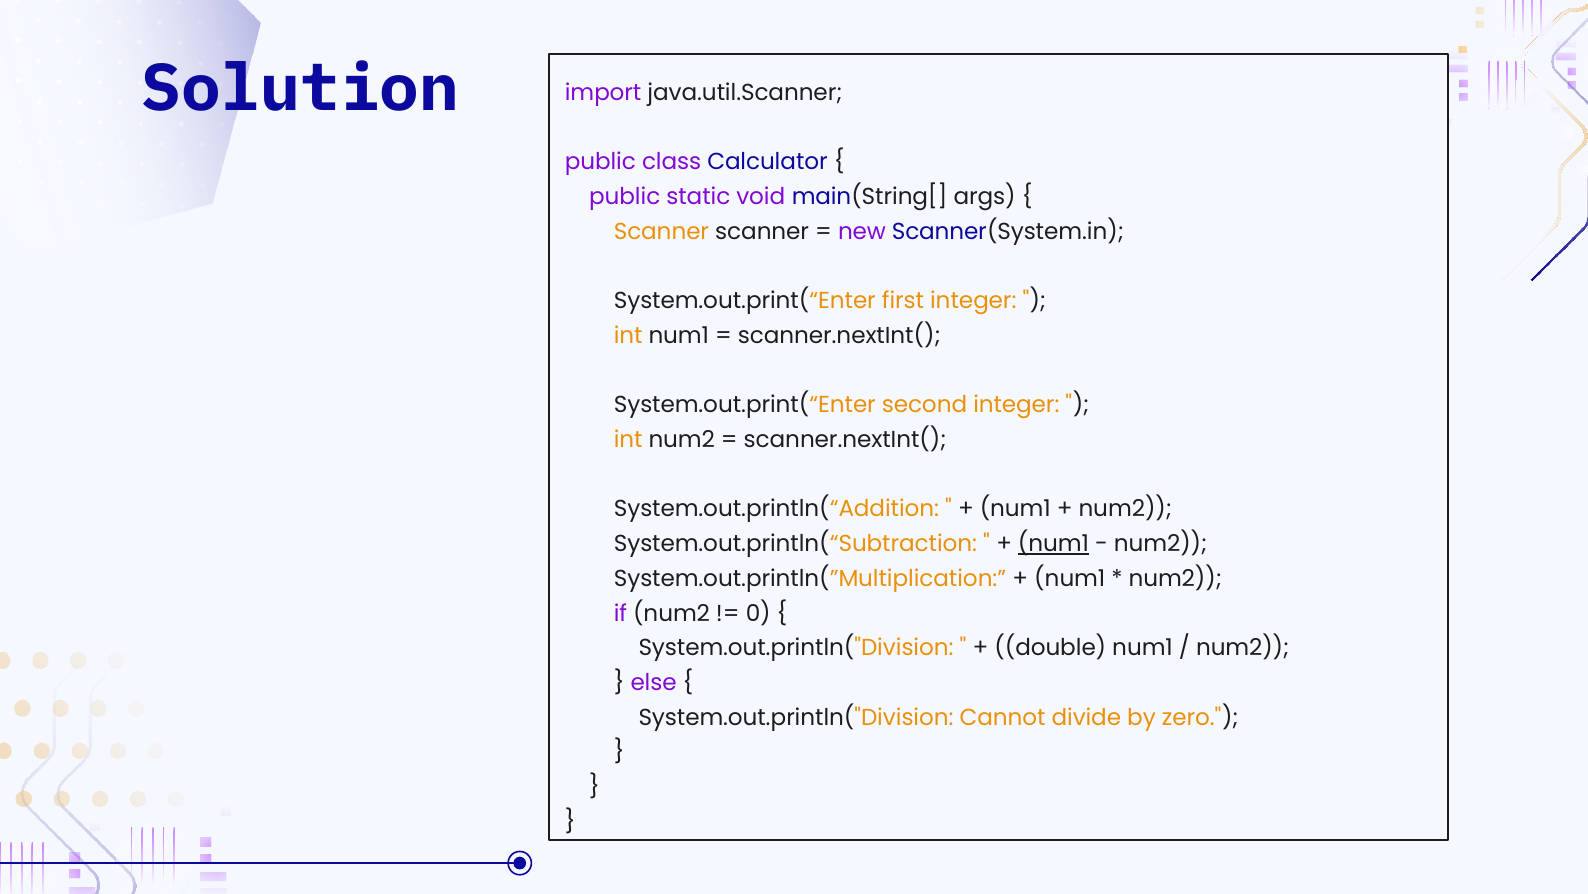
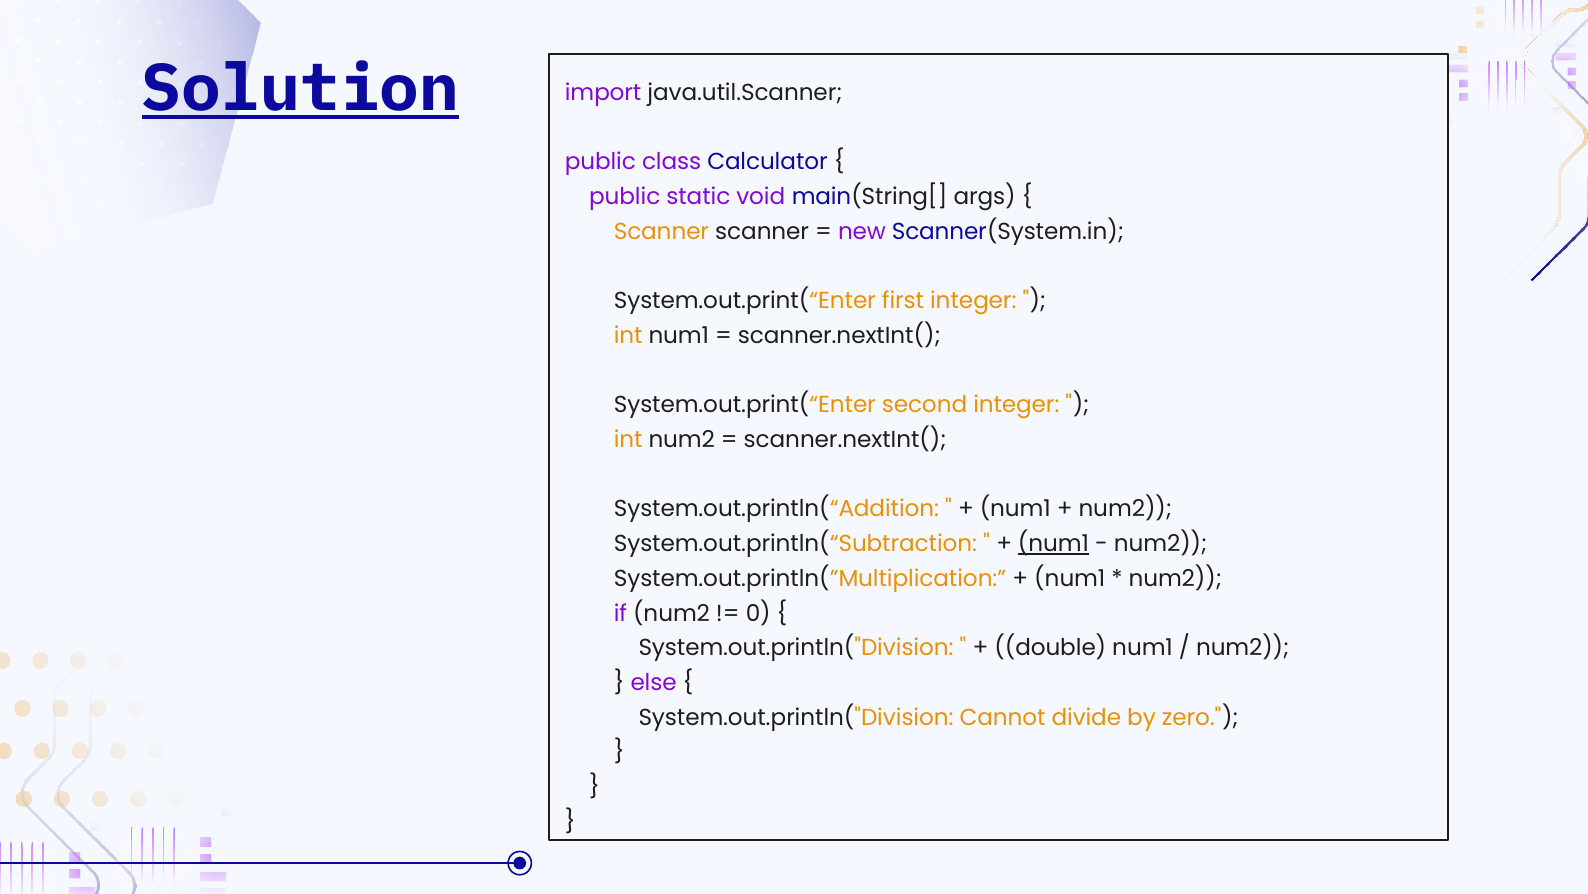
Solution underline: none -> present
